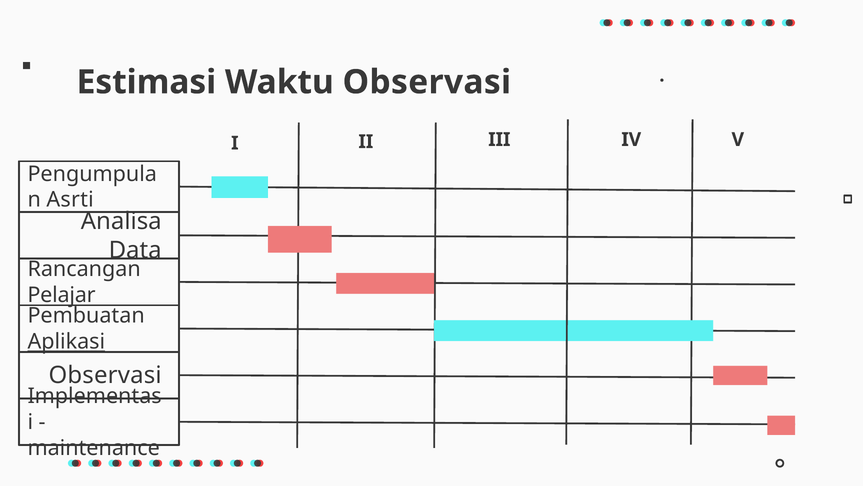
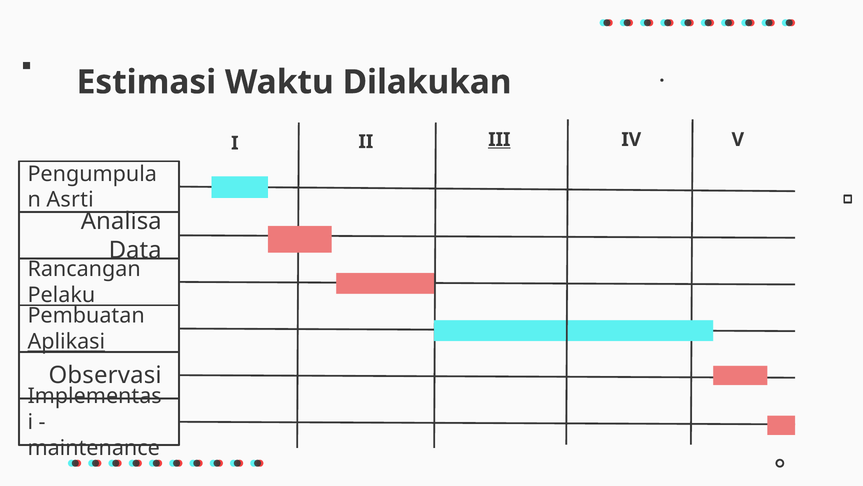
Waktu Observasi: Observasi -> Dilakukan
III underline: none -> present
Pelajar: Pelajar -> Pelaku
